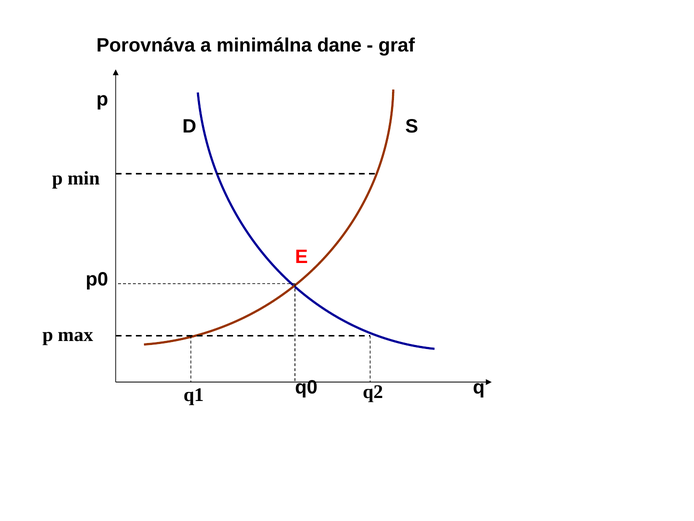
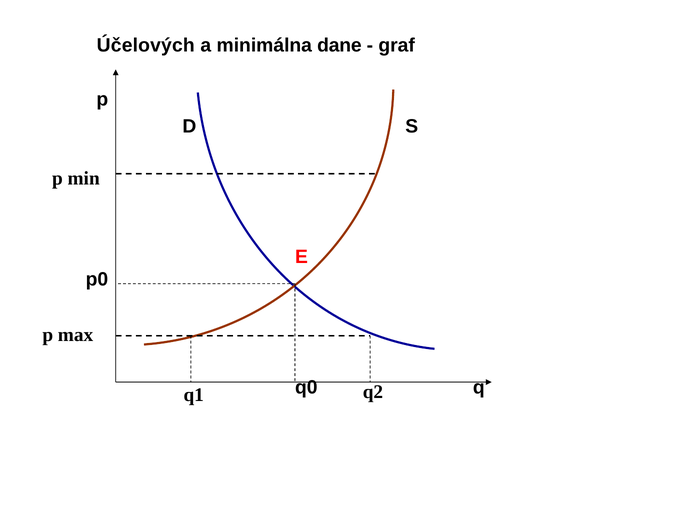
Porovnáva: Porovnáva -> Účelových
